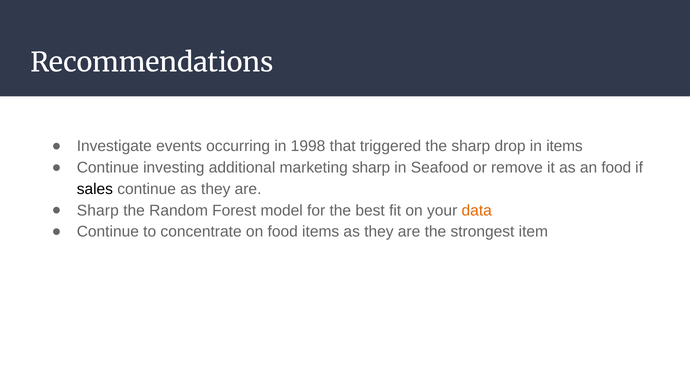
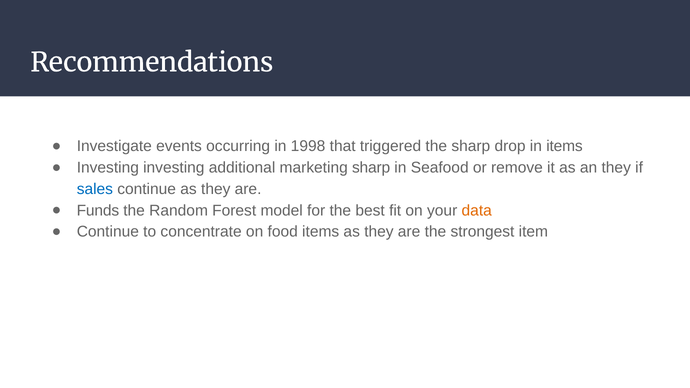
Continue at (108, 168): Continue -> Investing
an food: food -> they
sales colour: black -> blue
Sharp at (98, 210): Sharp -> Funds
